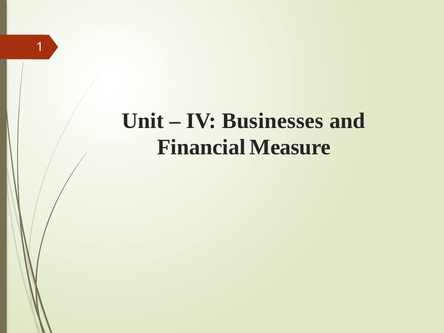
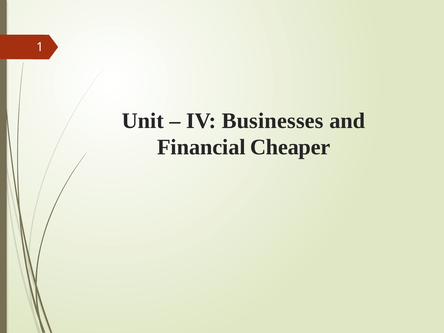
Measure: Measure -> Cheaper
